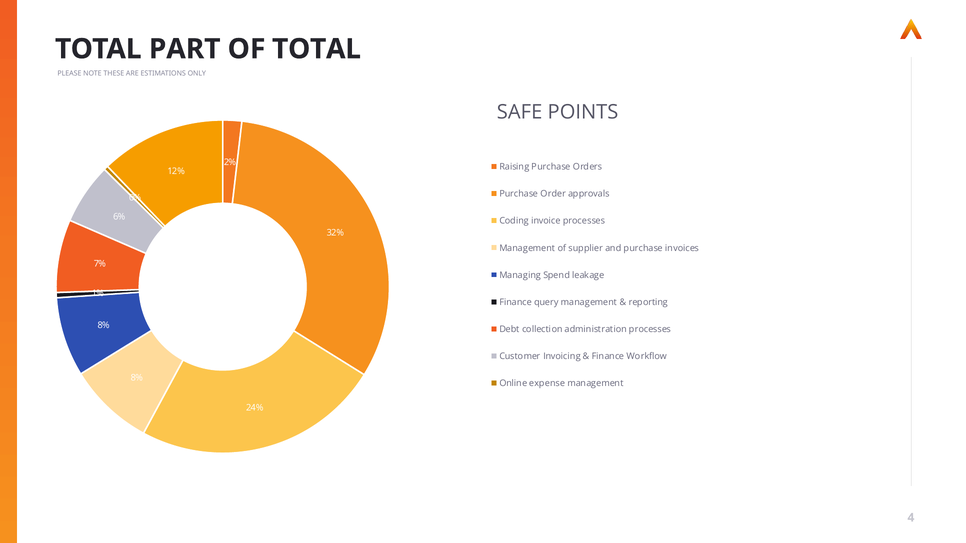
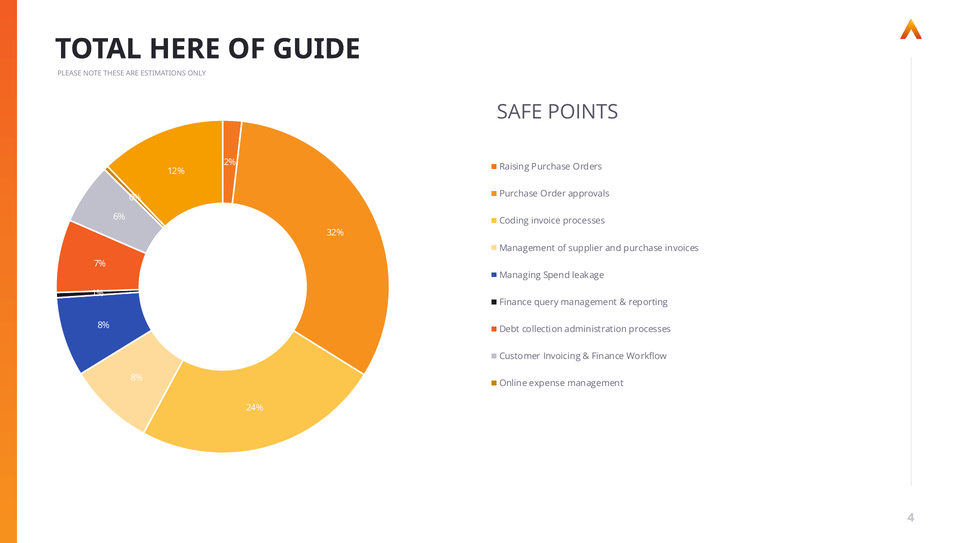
PART: PART -> HERE
OF TOTAL: TOTAL -> GUIDE
